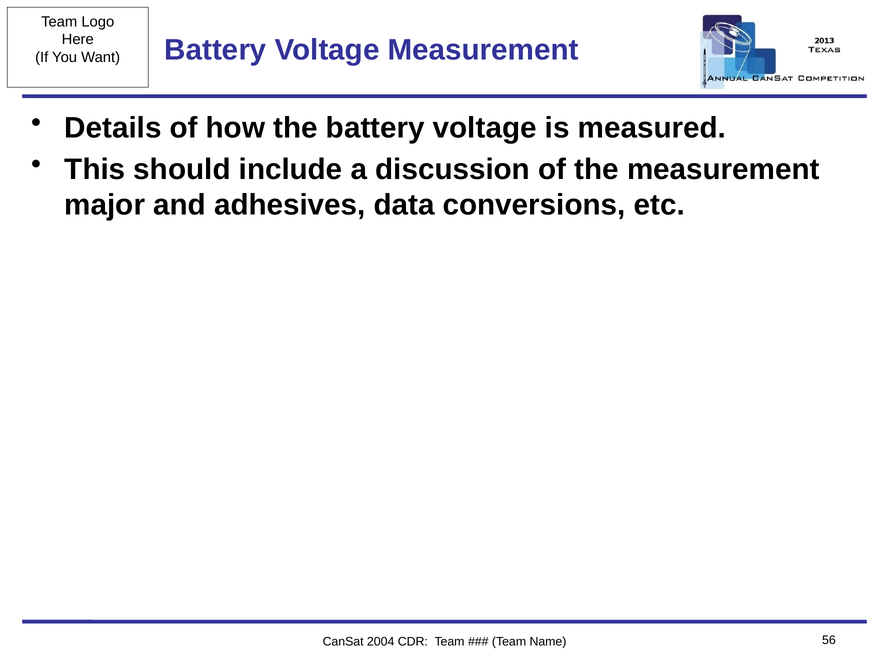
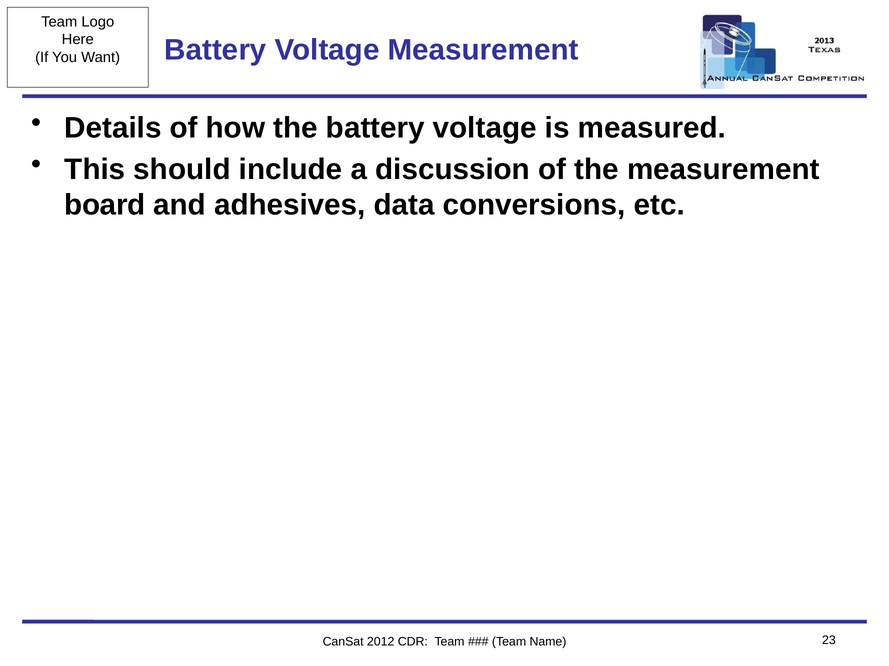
major: major -> board
2004: 2004 -> 2012
56: 56 -> 23
